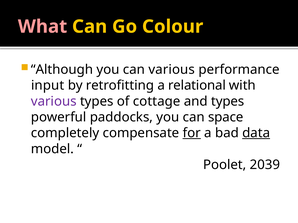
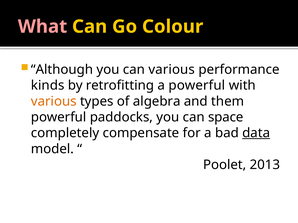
input: input -> kinds
a relational: relational -> powerful
various at (54, 101) colour: purple -> orange
cottage: cottage -> algebra
and types: types -> them
for underline: present -> none
2039: 2039 -> 2013
